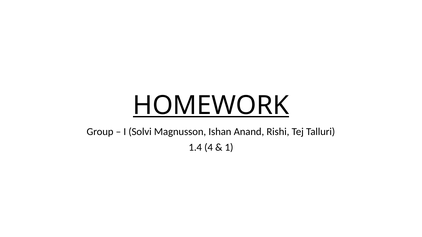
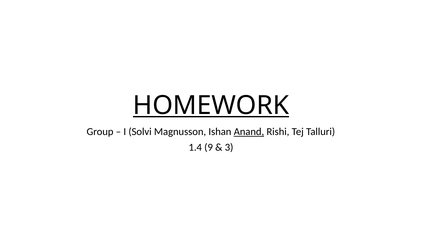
Anand underline: none -> present
4: 4 -> 9
1: 1 -> 3
